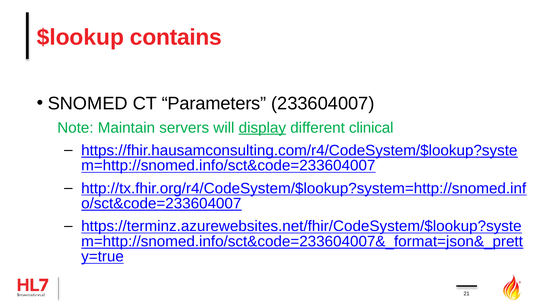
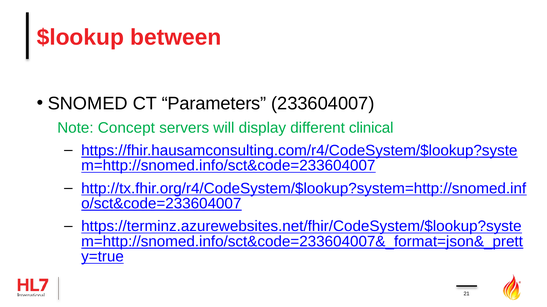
contains: contains -> between
Maintain: Maintain -> Concept
display underline: present -> none
